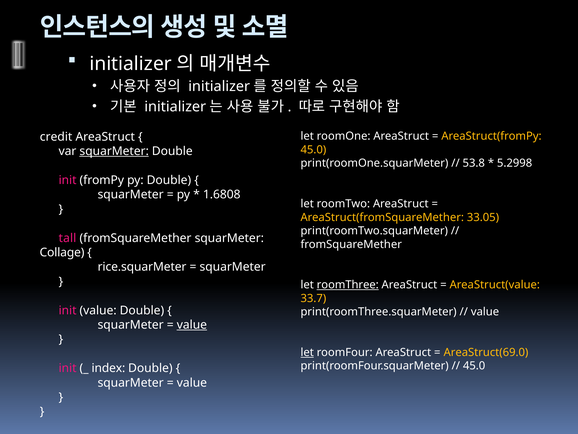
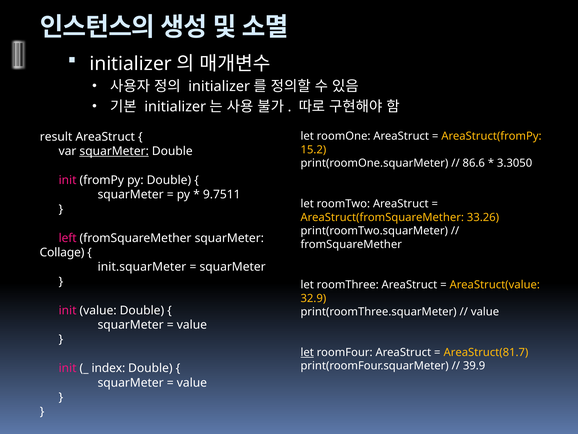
credit: credit -> result
45.0 at (313, 150): 45.0 -> 15.2
53.8: 53.8 -> 86.6
5.2998: 5.2998 -> 3.3050
1.6808: 1.6808 -> 9.7511
33.05: 33.05 -> 33.26
tall: tall -> left
rice.squarMeter: rice.squarMeter -> init.squarMeter
roomThree underline: present -> none
33.7: 33.7 -> 32.9
value at (192, 324) underline: present -> none
AreaStruct(69.0: AreaStruct(69.0 -> AreaStruct(81.7
45.0 at (474, 365): 45.0 -> 39.9
